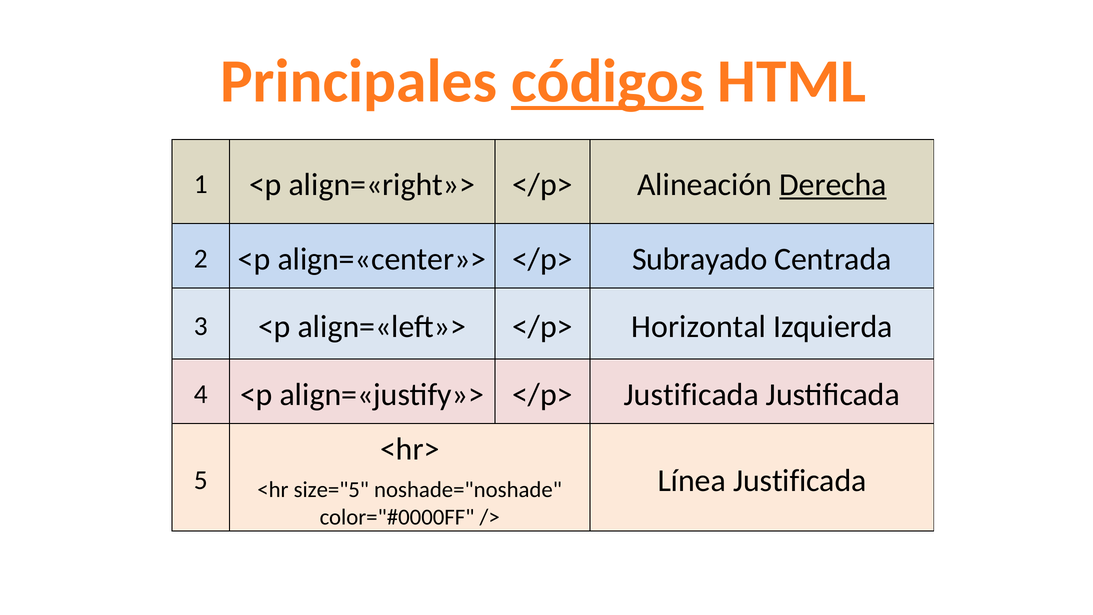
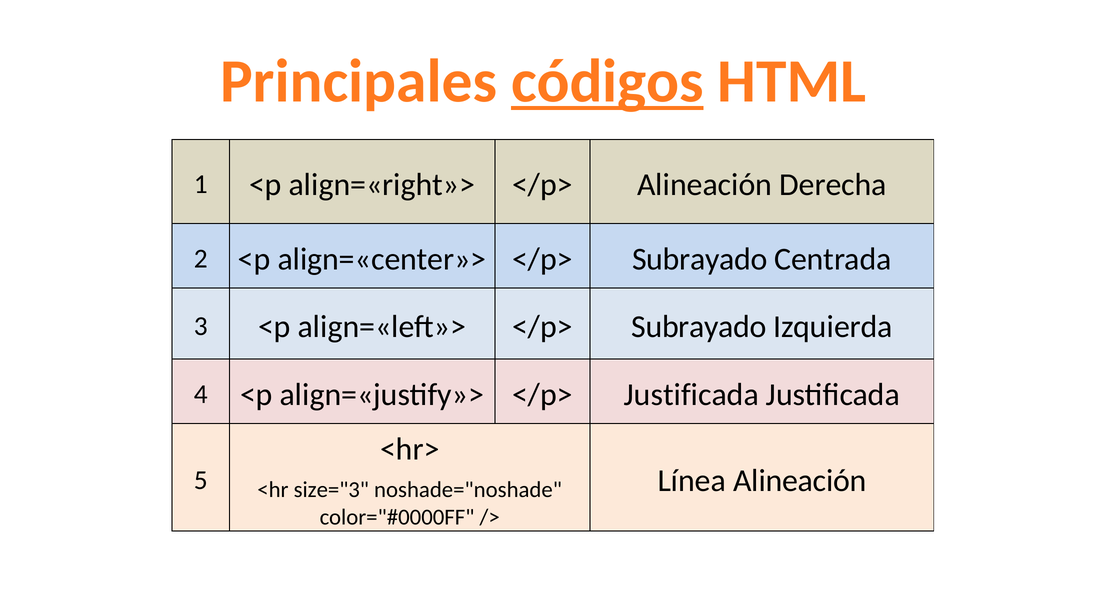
Derecha underline: present -> none
align=«left»> </p> Horizontal: Horizontal -> Subrayado
Línea Justificada: Justificada -> Alineación
size="5: size="5 -> size="3
